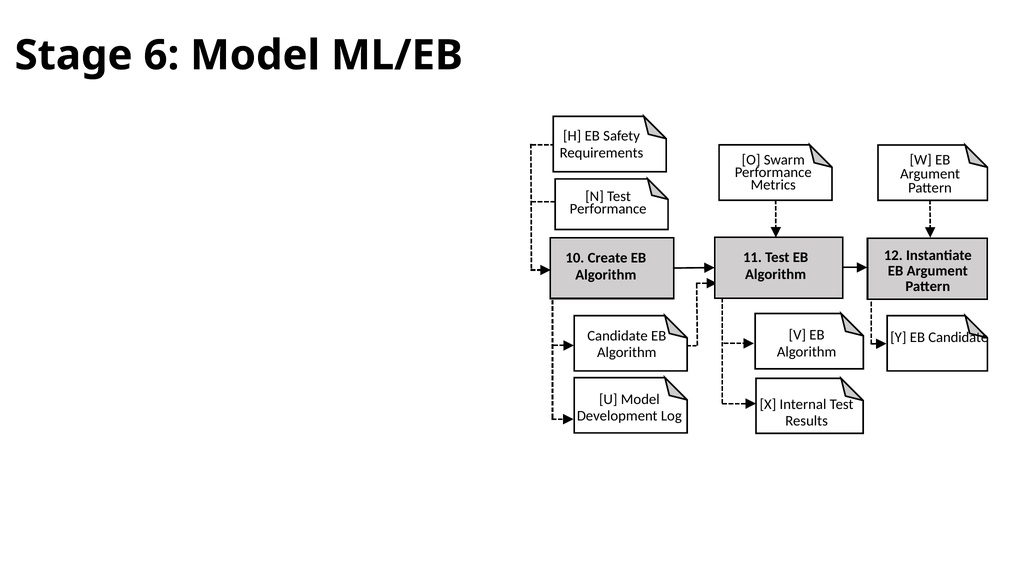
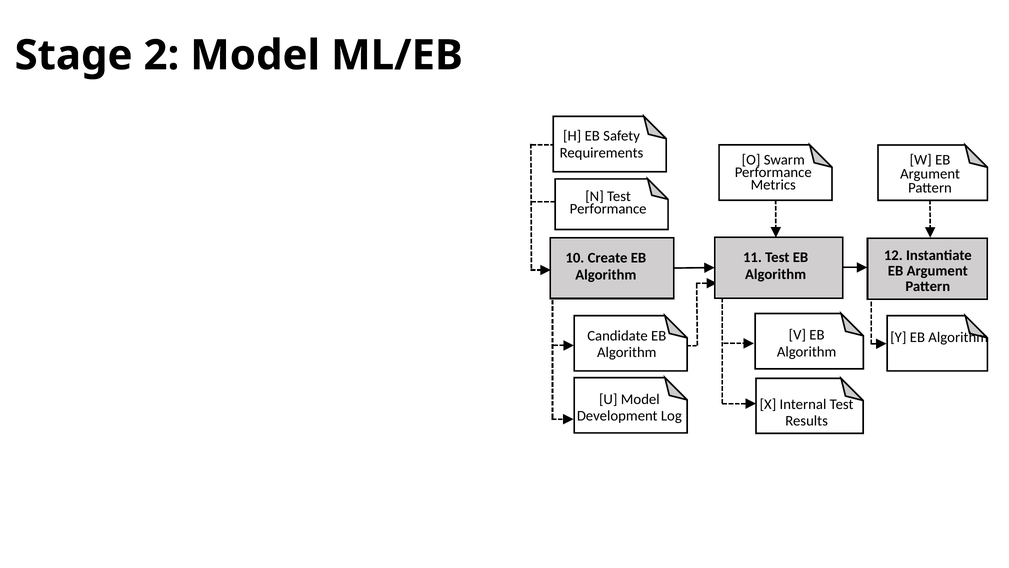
6: 6 -> 2
Y EB Candidate: Candidate -> Algorithm
